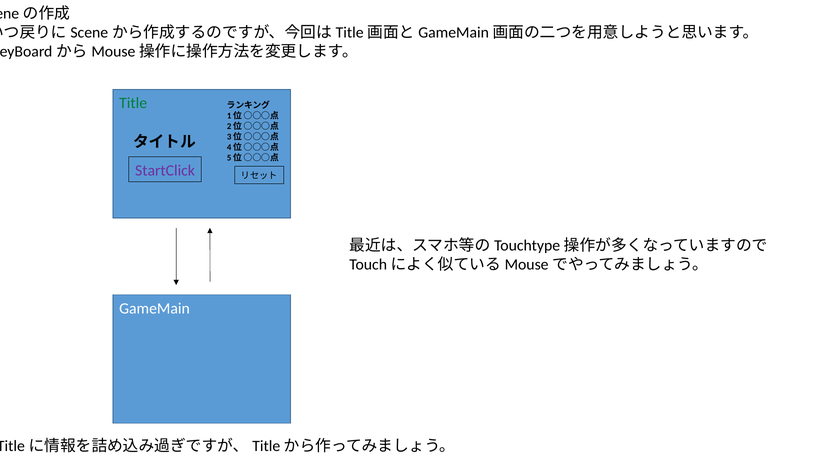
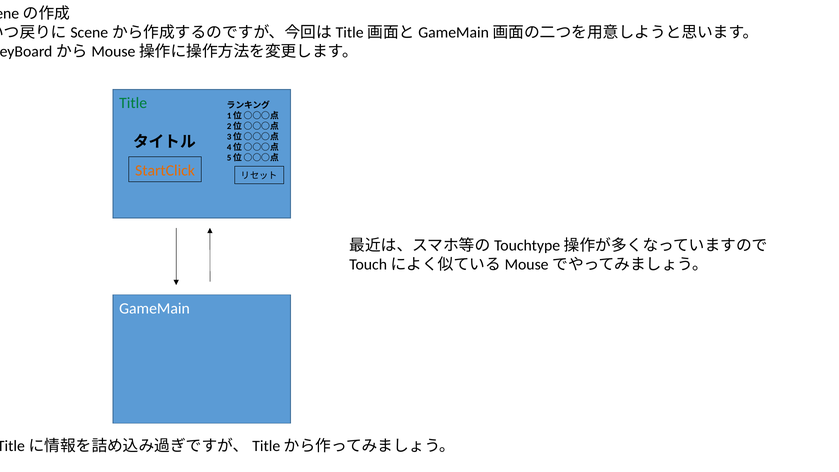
StartClick colour: purple -> orange
